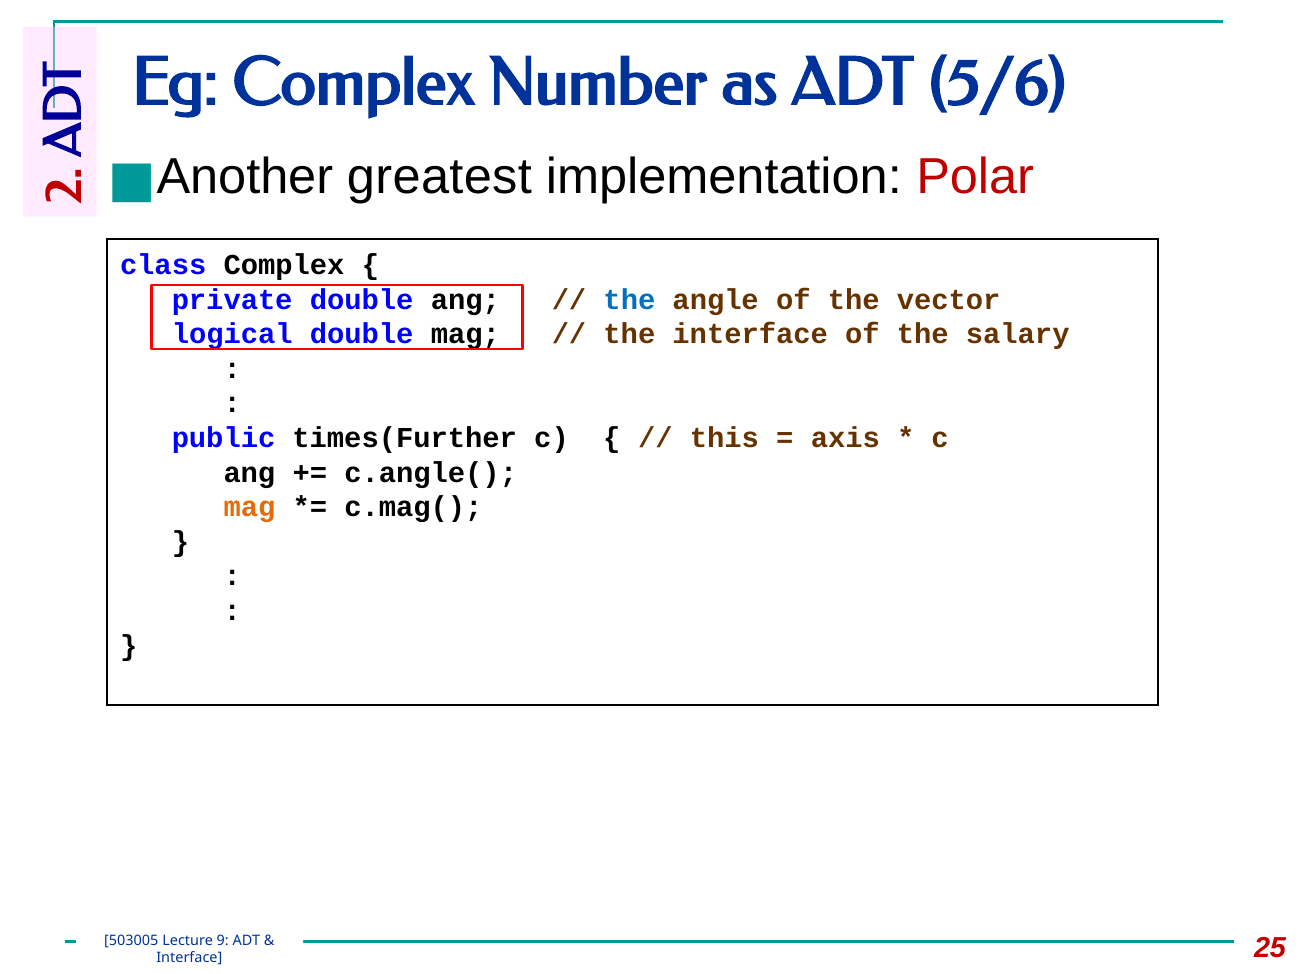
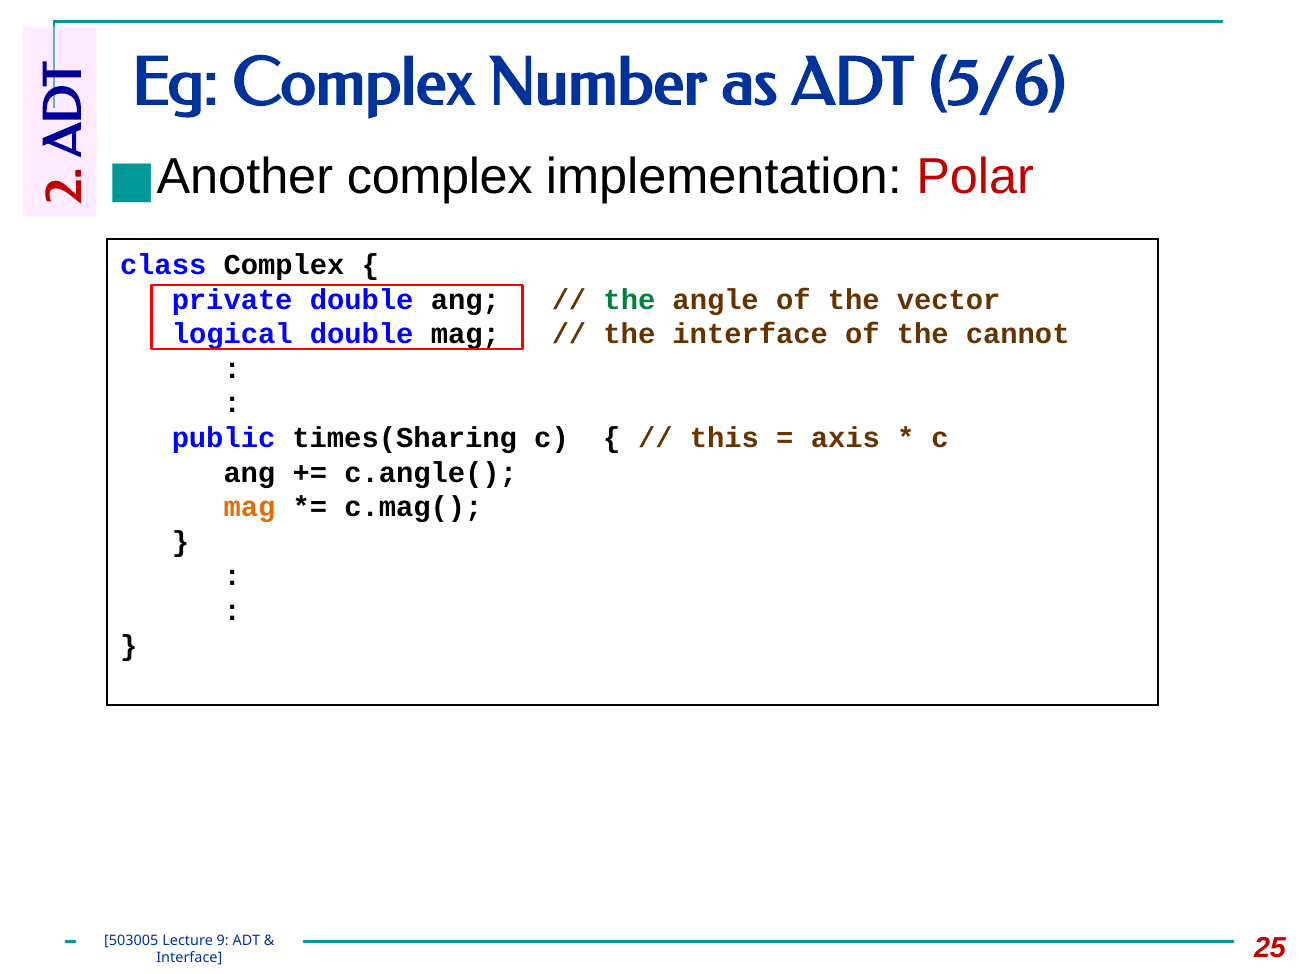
Another greatest: greatest -> complex
the at (629, 300) colour: blue -> green
salary: salary -> cannot
times(Further: times(Further -> times(Sharing
